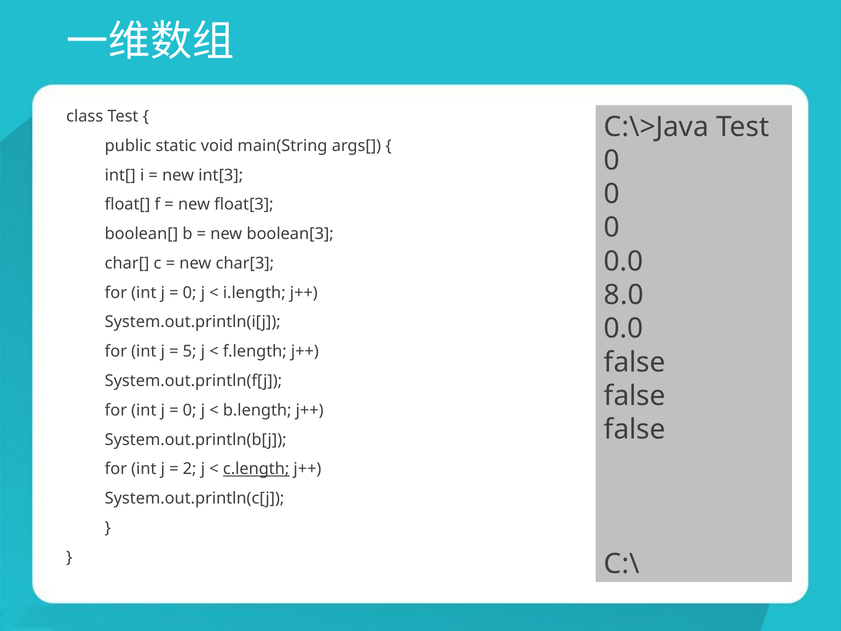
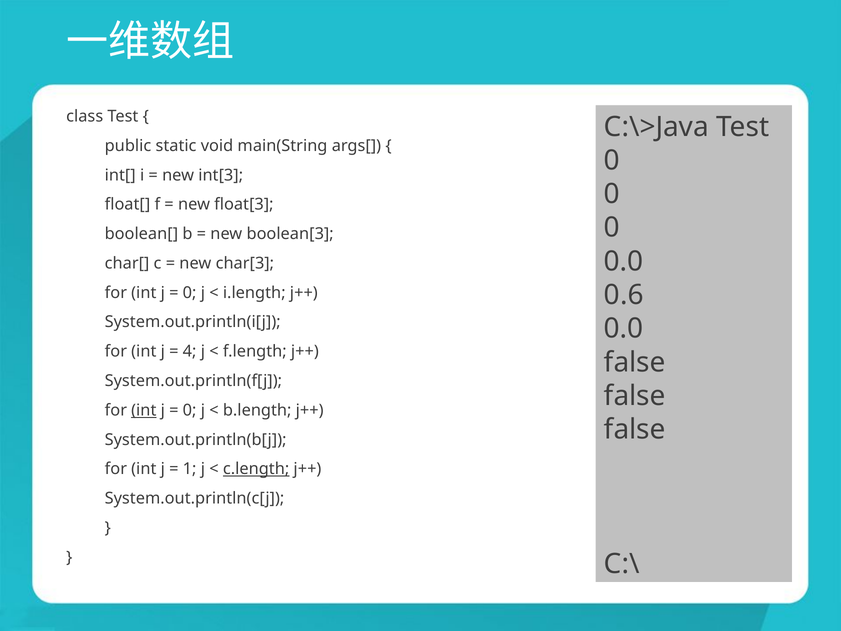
8.0: 8.0 -> 0.6
5: 5 -> 4
int at (144, 410) underline: none -> present
2: 2 -> 1
